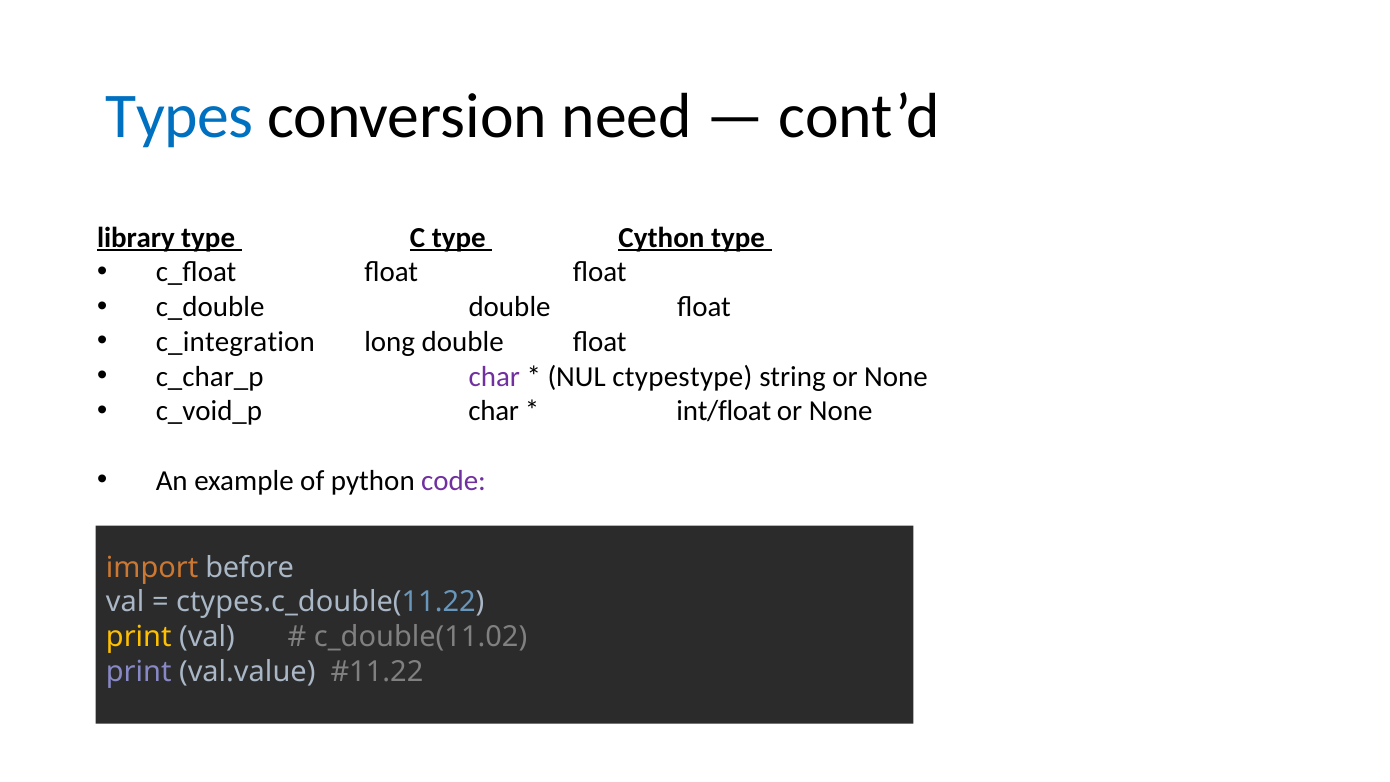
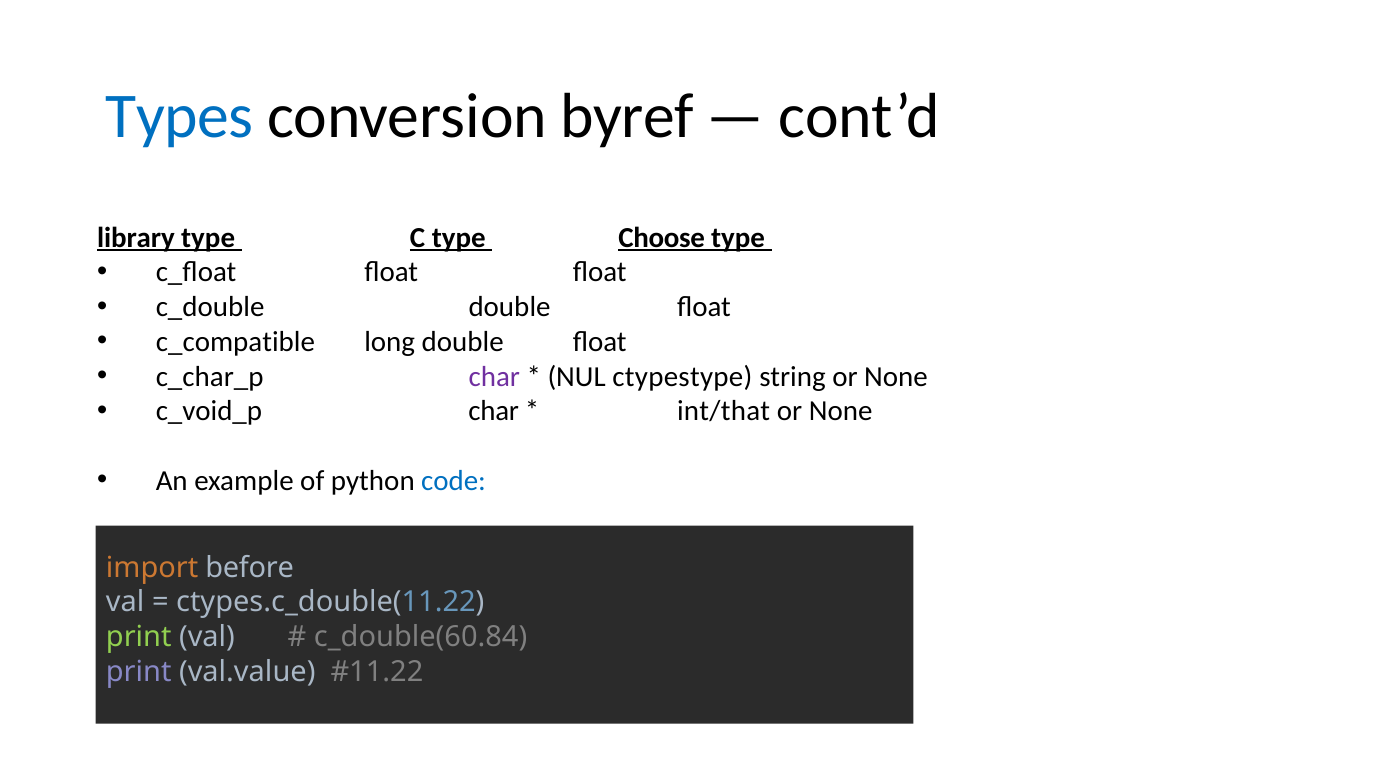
need: need -> byref
Cython: Cython -> Choose
c_integration: c_integration -> c_compatible
int/float: int/float -> int/that
code colour: purple -> blue
print at (139, 637) colour: yellow -> light green
c_double(11.02: c_double(11.02 -> c_double(60.84
